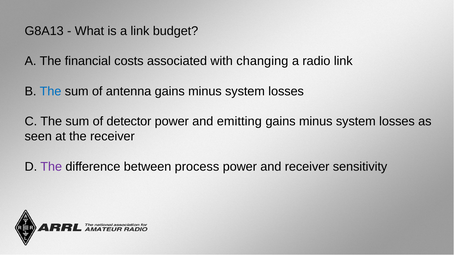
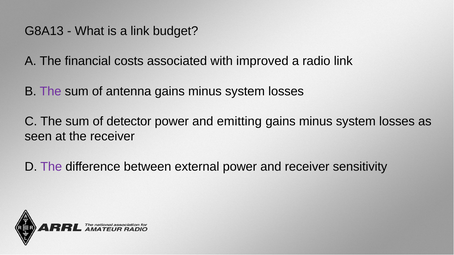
changing: changing -> improved
The at (51, 91) colour: blue -> purple
process: process -> external
